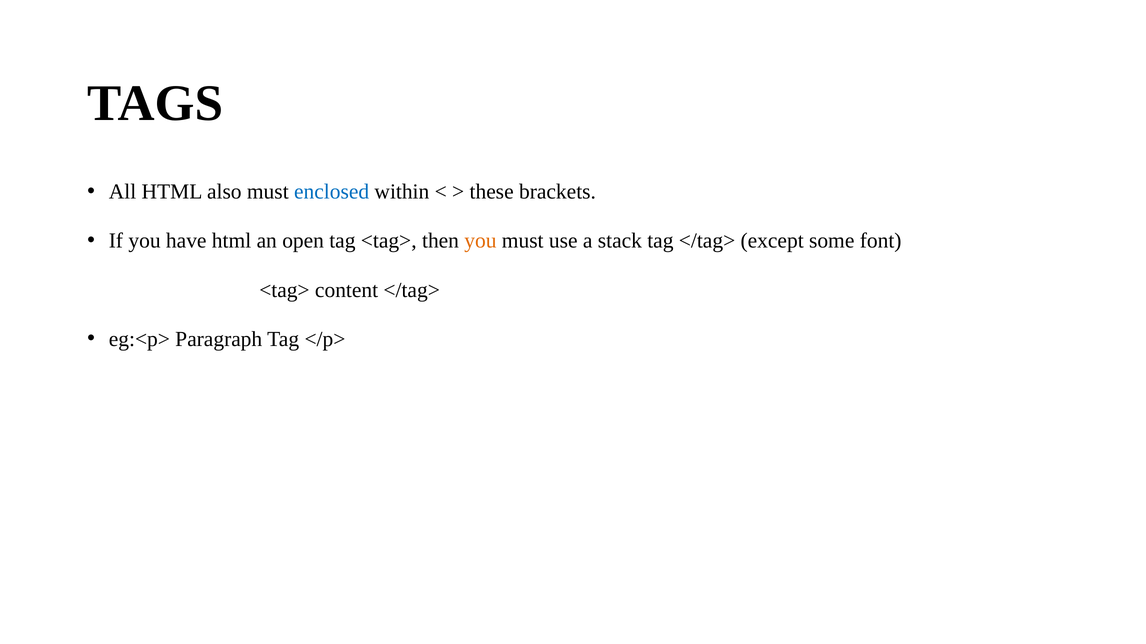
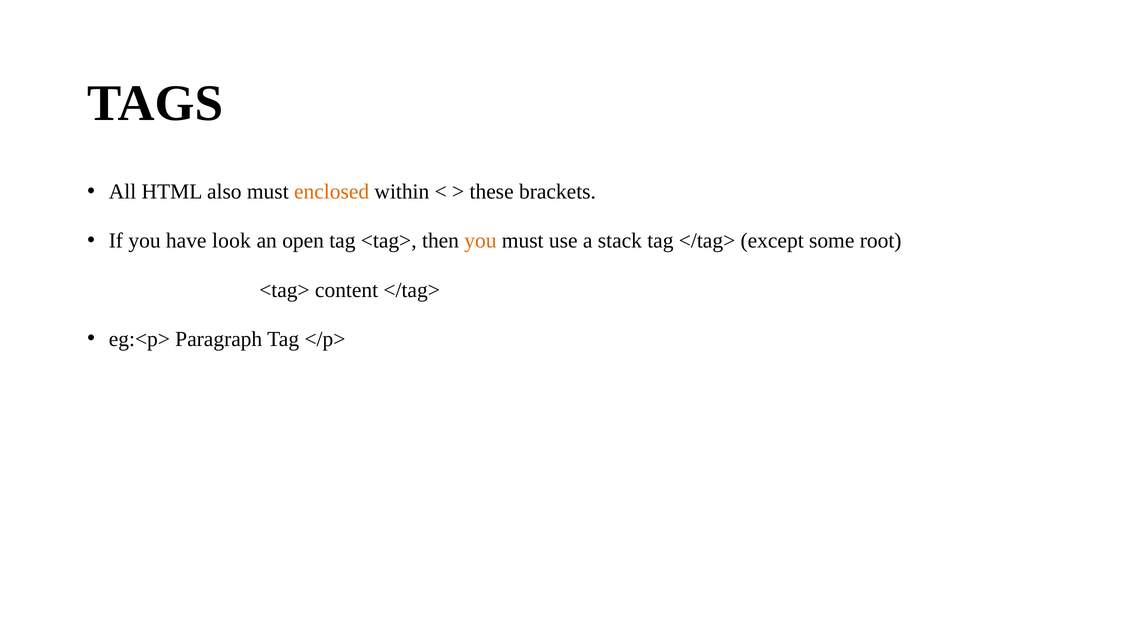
enclosed colour: blue -> orange
have html: html -> look
font: font -> root
